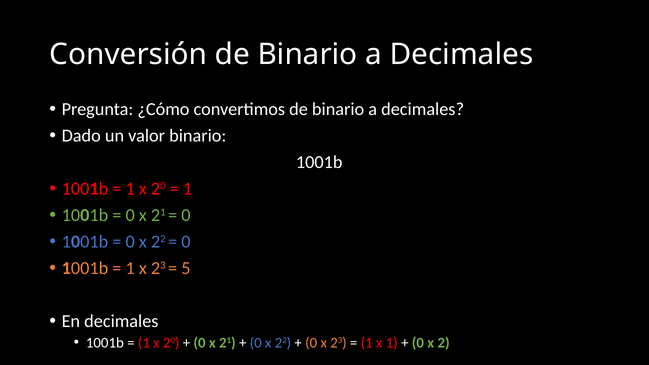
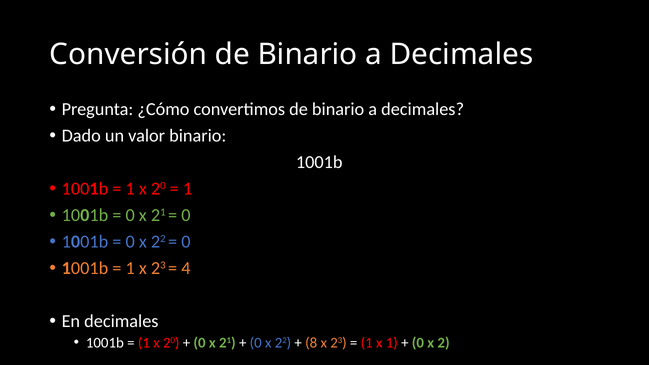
5: 5 -> 4
0 at (311, 343): 0 -> 8
